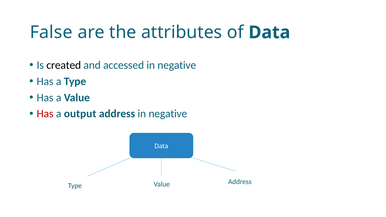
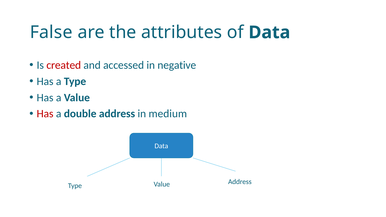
created colour: black -> red
output: output -> double
address in negative: negative -> medium
